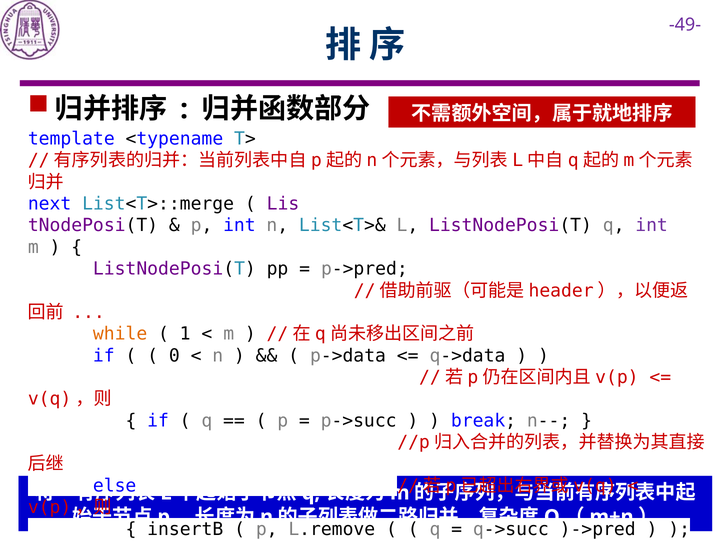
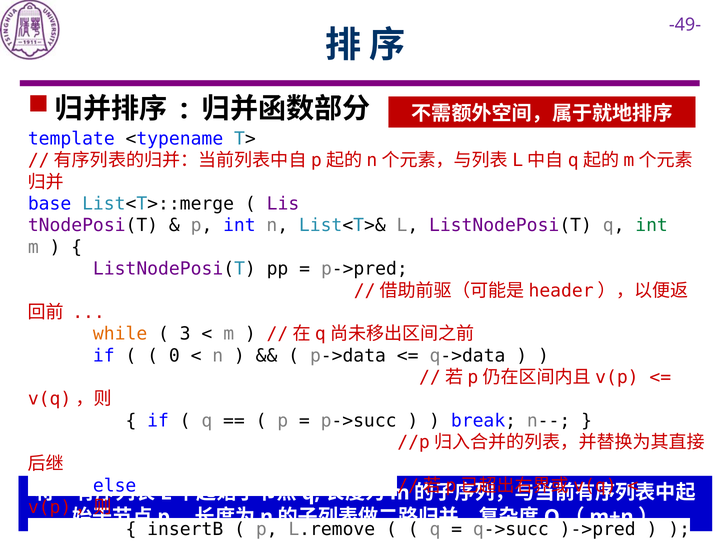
next: next -> base
int at (652, 225) colour: purple -> green
1: 1 -> 3
